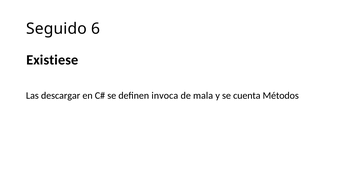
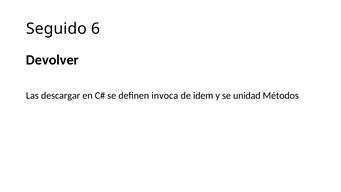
Existiese: Existiese -> Devolver
mala: mala -> idem
cuenta: cuenta -> unidad
